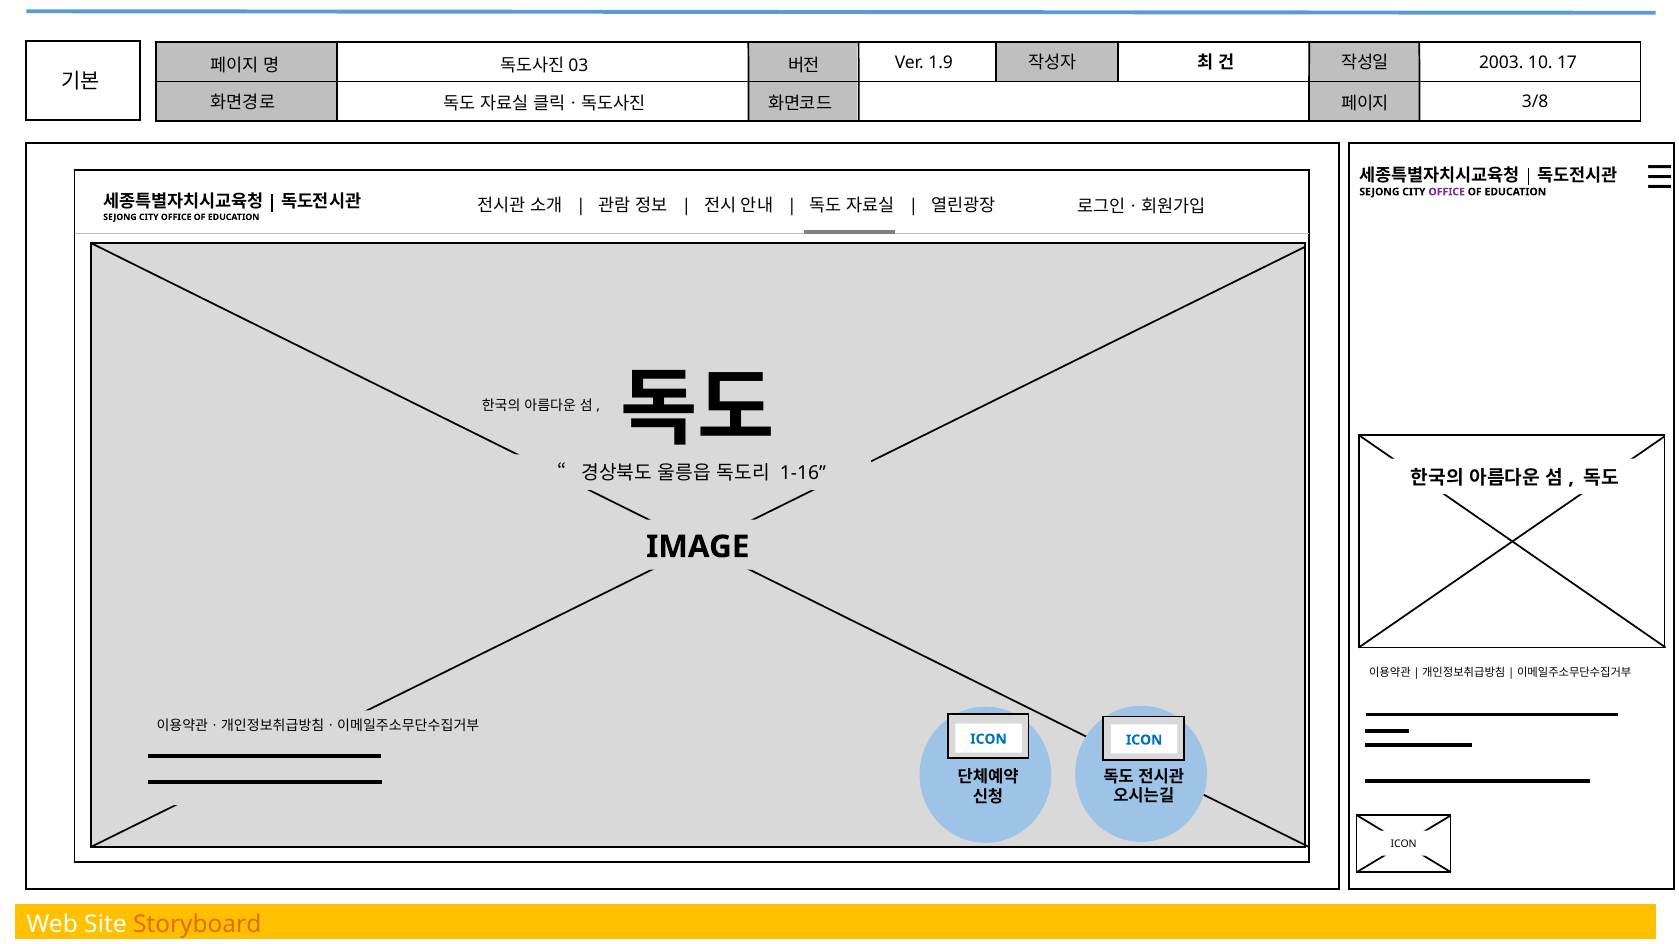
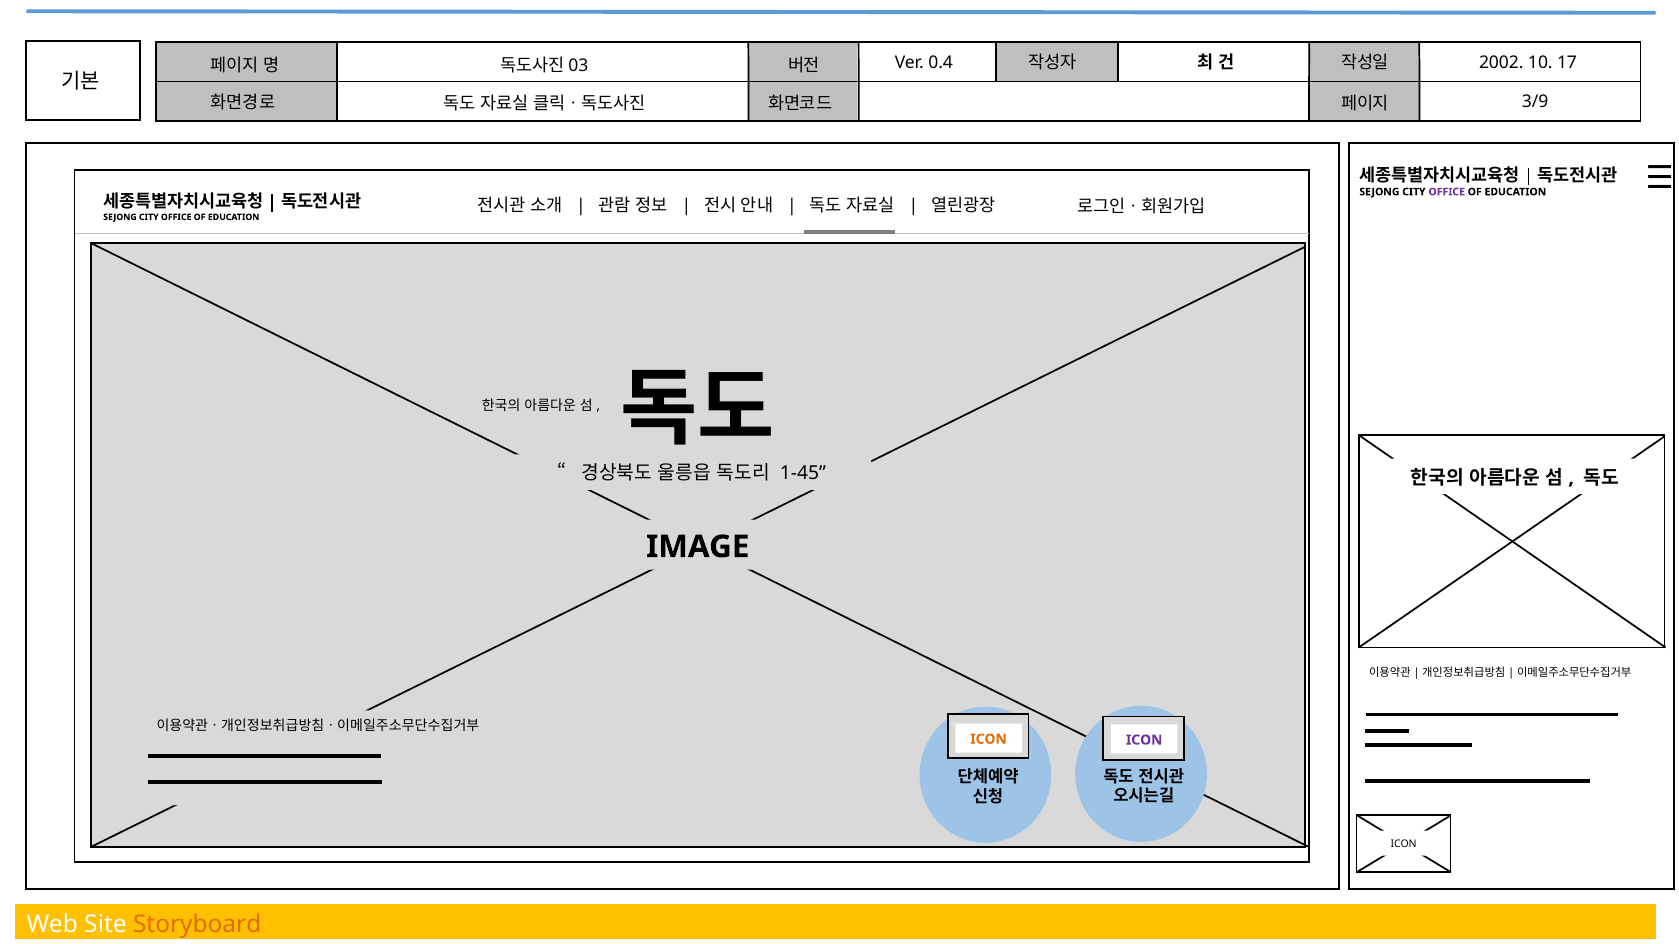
1.9: 1.9 -> 0.4
2003: 2003 -> 2002
3/8: 3/8 -> 3/9
1-16: 1-16 -> 1-45
ICON at (989, 739) colour: blue -> orange
ICON at (1144, 740) colour: blue -> purple
